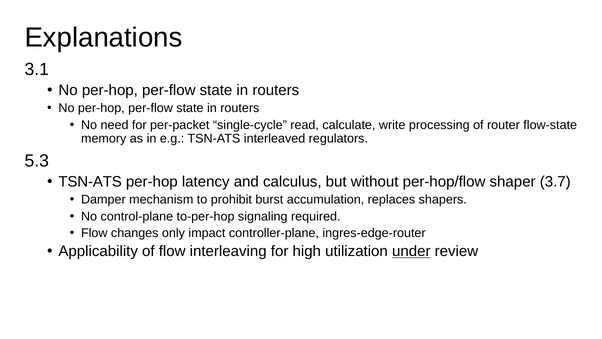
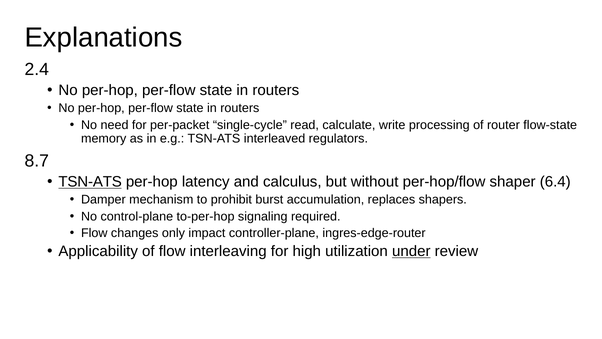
3.1: 3.1 -> 2.4
5.3: 5.3 -> 8.7
TSN-ATS at (90, 182) underline: none -> present
3.7: 3.7 -> 6.4
